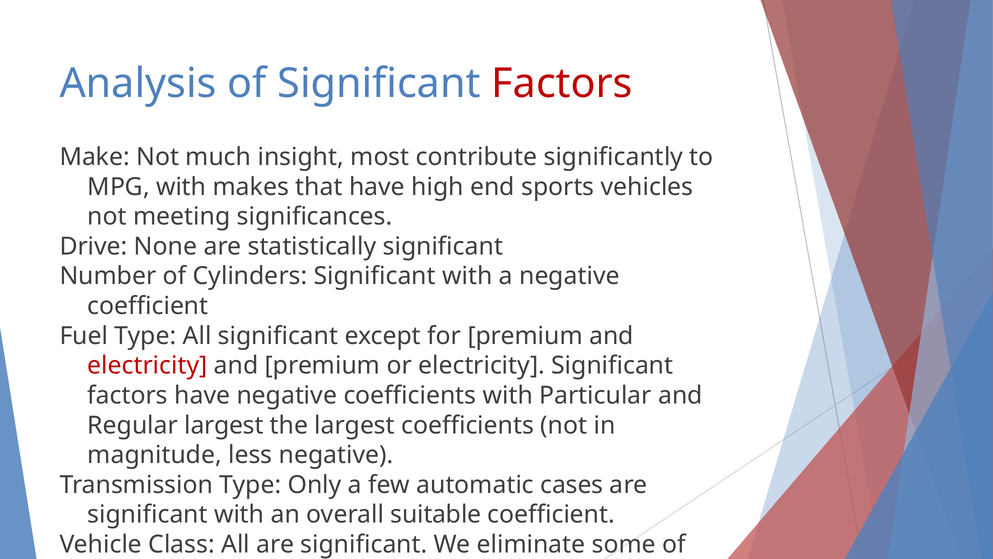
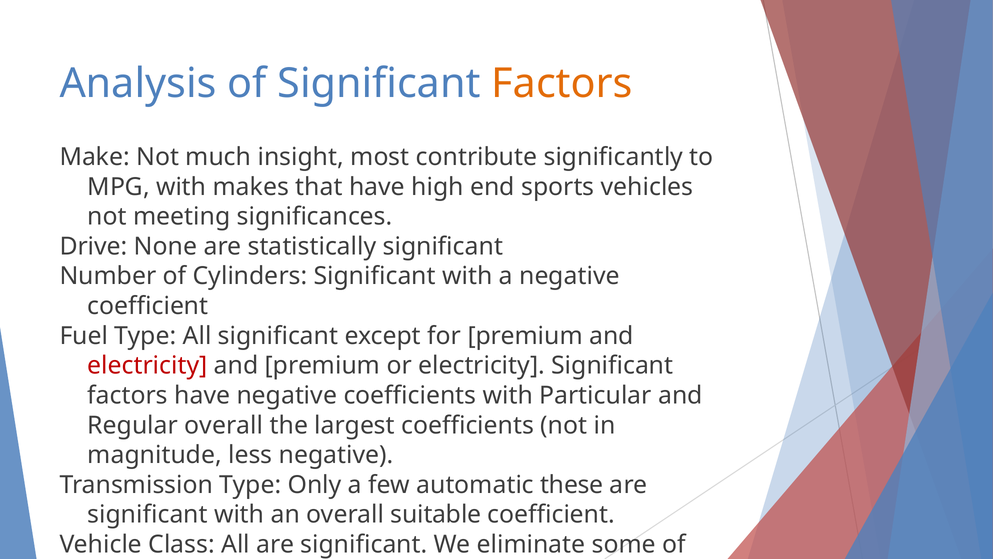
Factors at (562, 84) colour: red -> orange
Regular largest: largest -> overall
automatic cases: cases -> these
